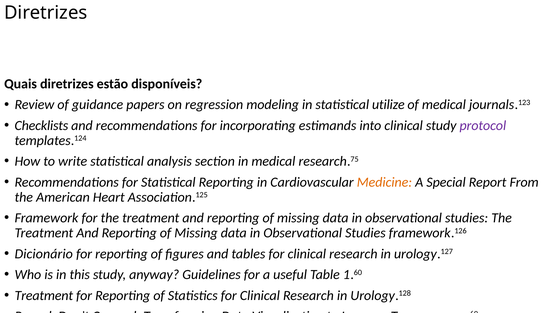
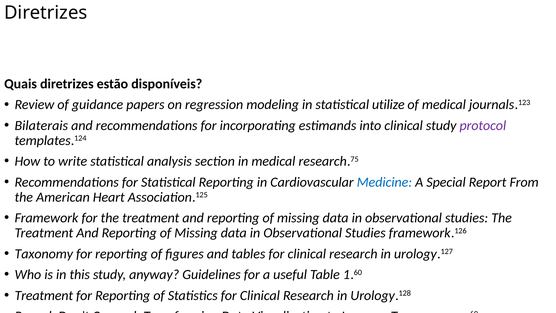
Checklists: Checklists -> Bilaterais
Medicine colour: orange -> blue
Dicionário: Dicionário -> Taxonomy
